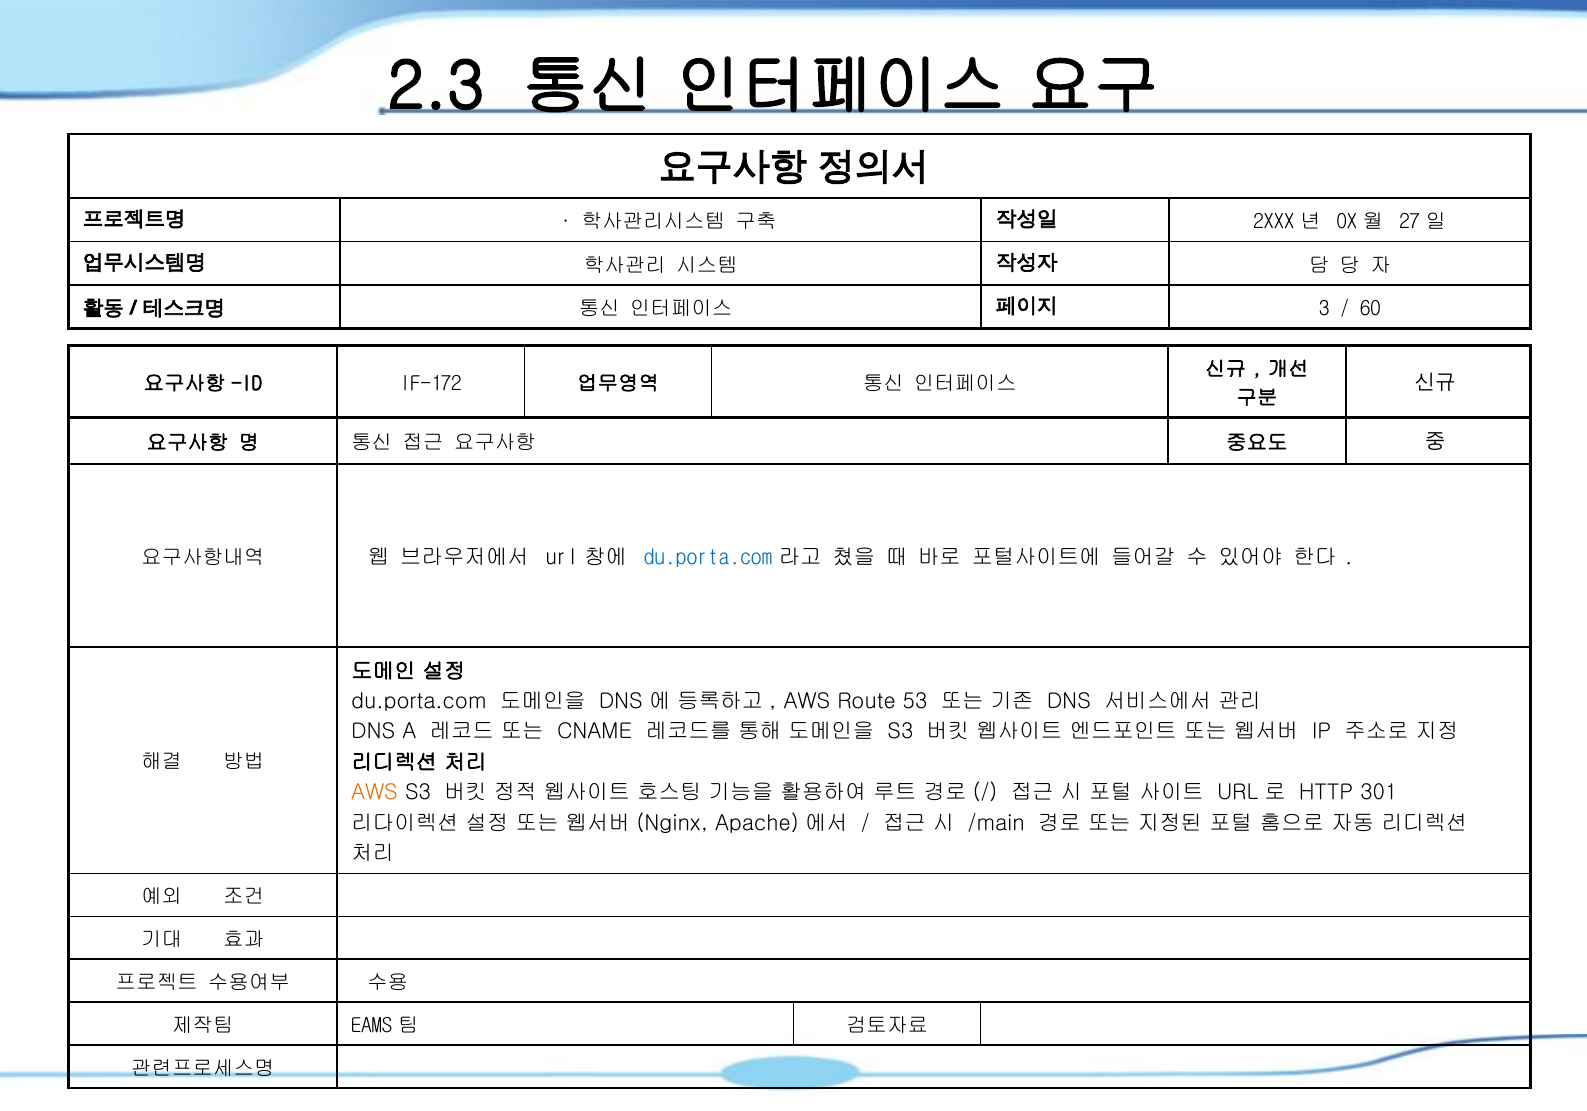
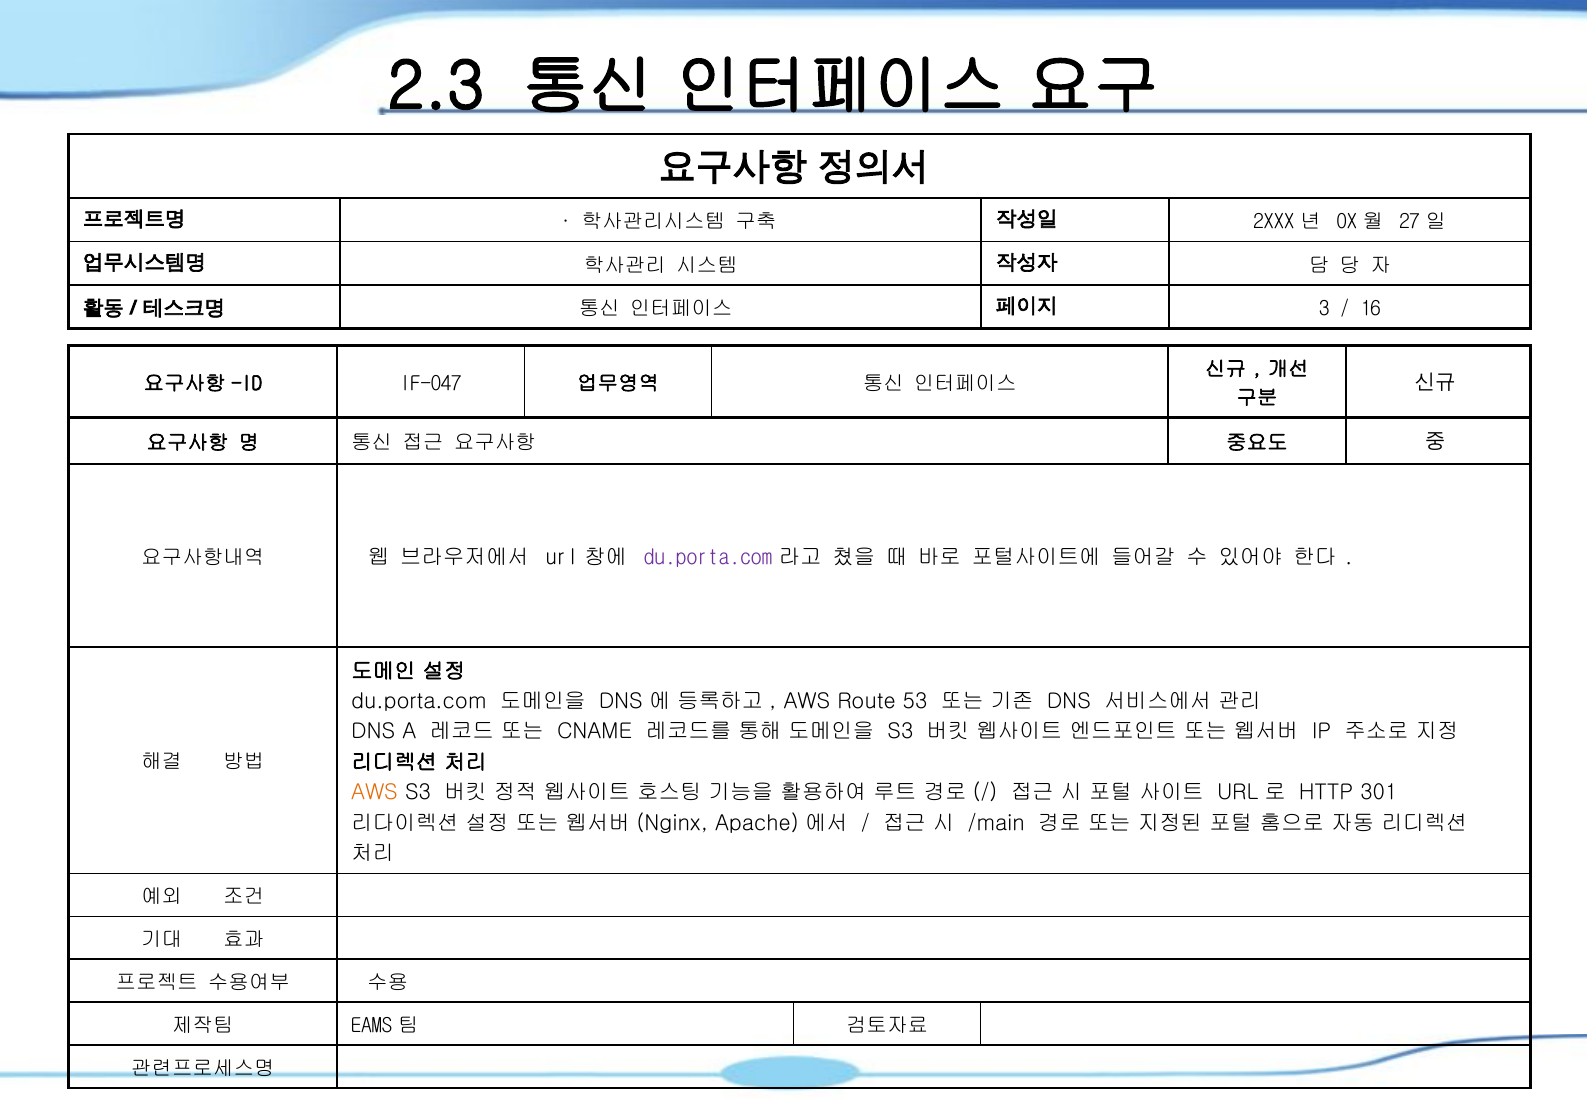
60: 60 -> 16
IF-172: IF-172 -> IF-047
du.porta.com at (708, 558) colour: blue -> purple
